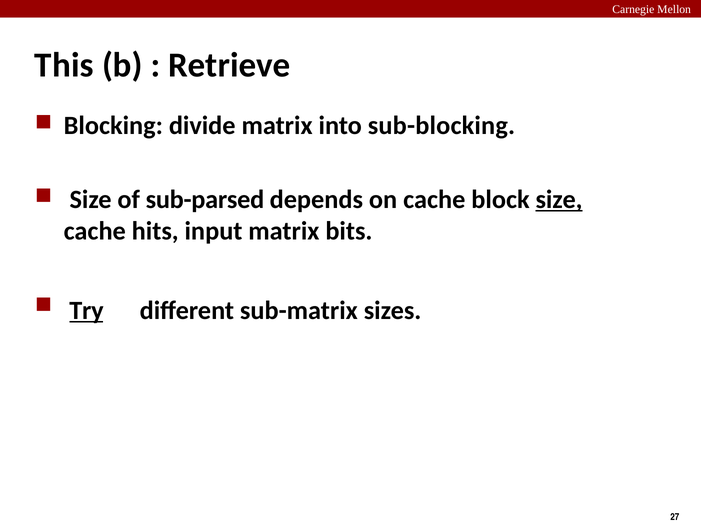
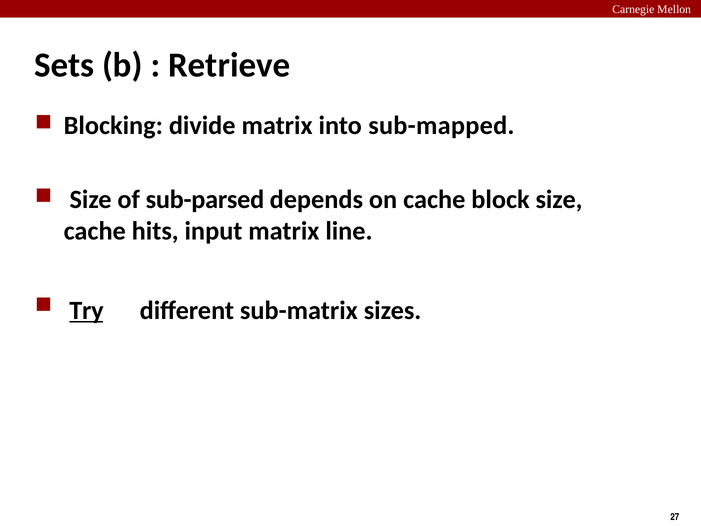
This: This -> Sets
sub-blocking: sub-blocking -> sub-mapped
size at (559, 199) underline: present -> none
bits: bits -> line
